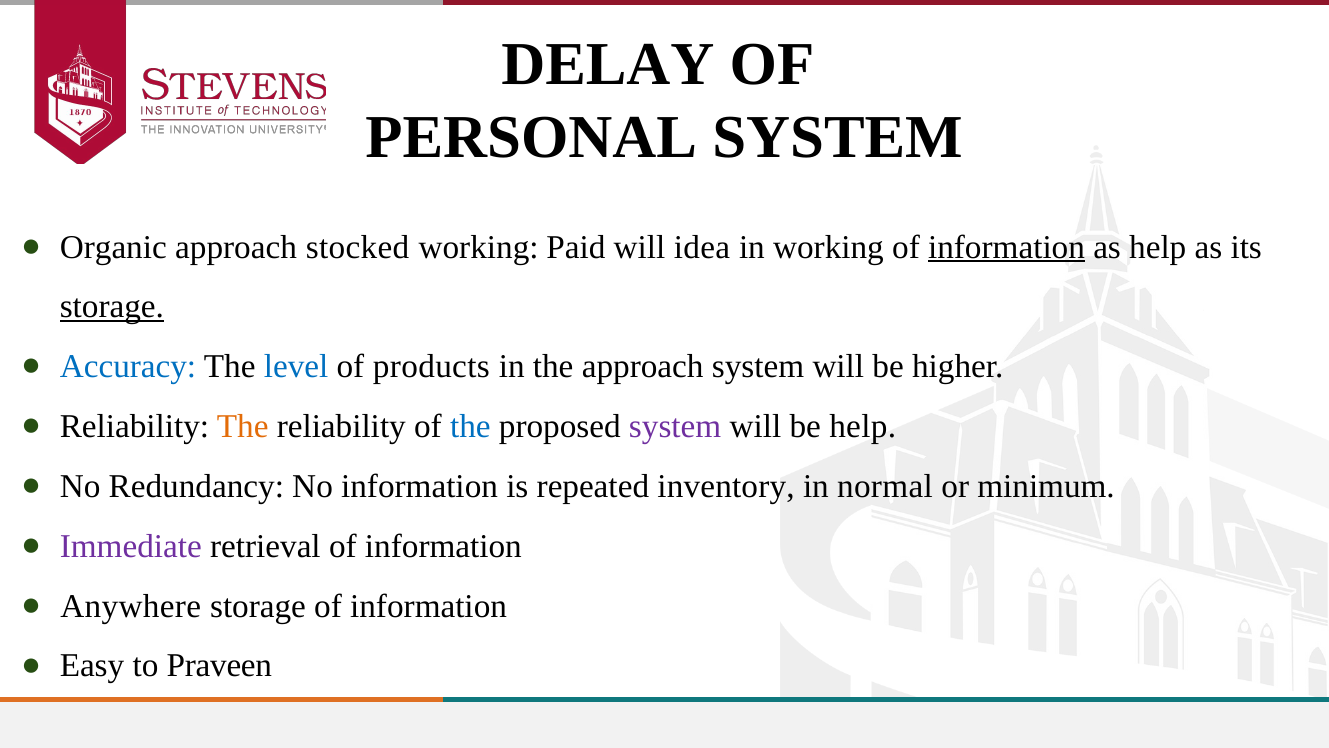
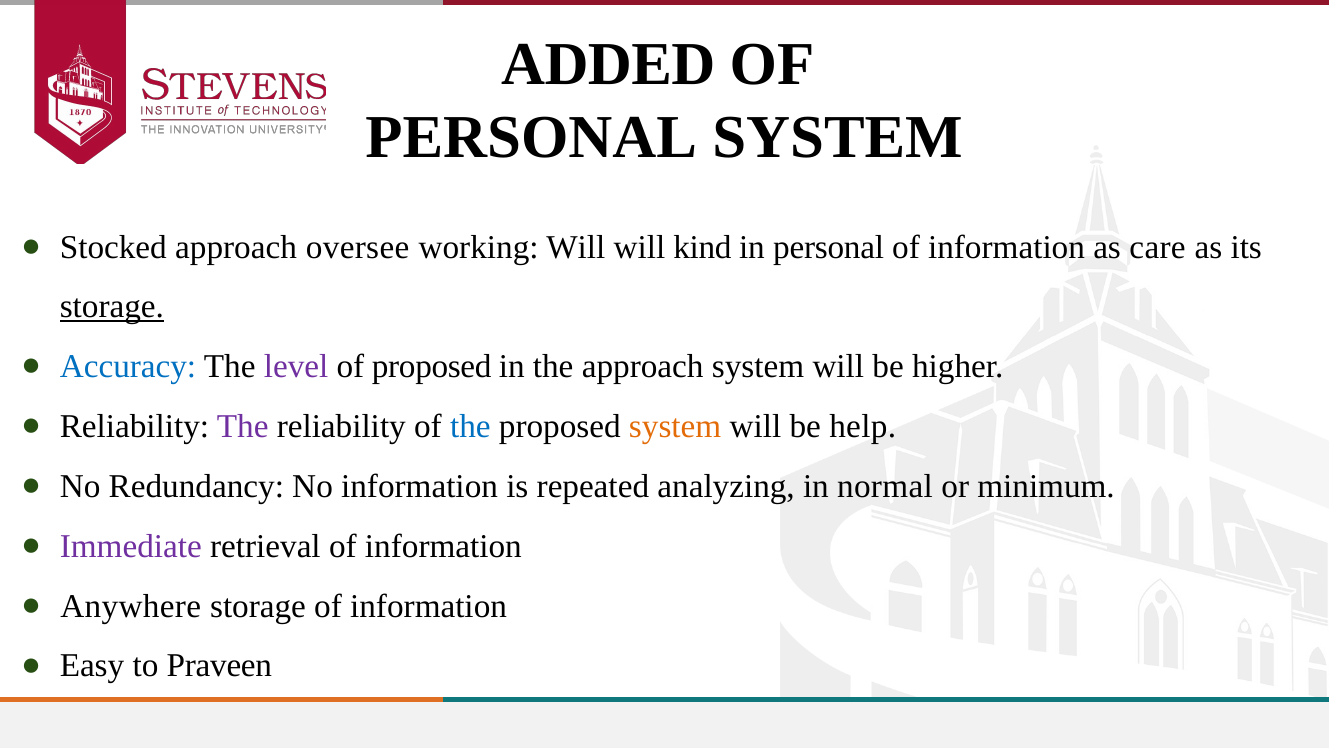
DELAY: DELAY -> ADDED
Organic: Organic -> Stocked
stocked: stocked -> oversee
working Paid: Paid -> Will
idea: idea -> kind
in working: working -> personal
information at (1007, 247) underline: present -> none
as help: help -> care
level colour: blue -> purple
of products: products -> proposed
The at (243, 426) colour: orange -> purple
system at (675, 426) colour: purple -> orange
inventory: inventory -> analyzing
